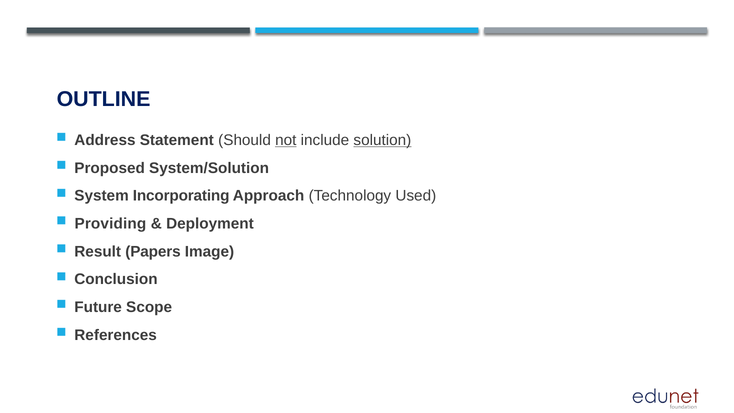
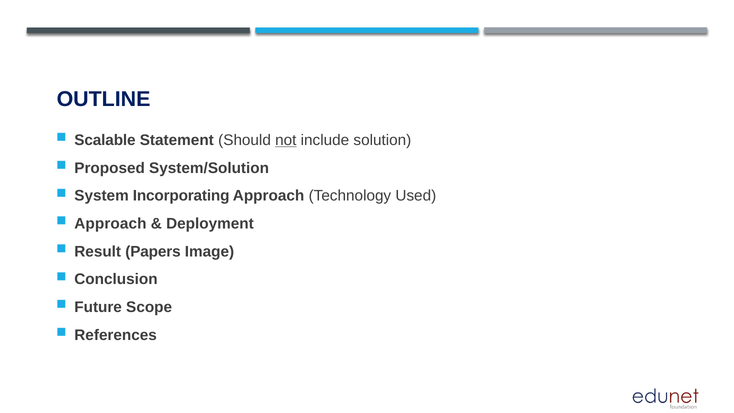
Address: Address -> Scalable
solution underline: present -> none
Providing at (110, 224): Providing -> Approach
